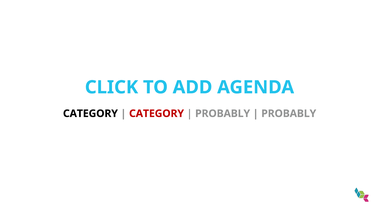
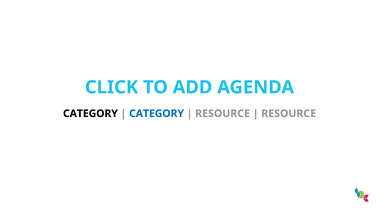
CATEGORY at (157, 114) colour: red -> blue
PROBABLY at (223, 114): PROBABLY -> RESOURCE
PROBABLY at (289, 114): PROBABLY -> RESOURCE
